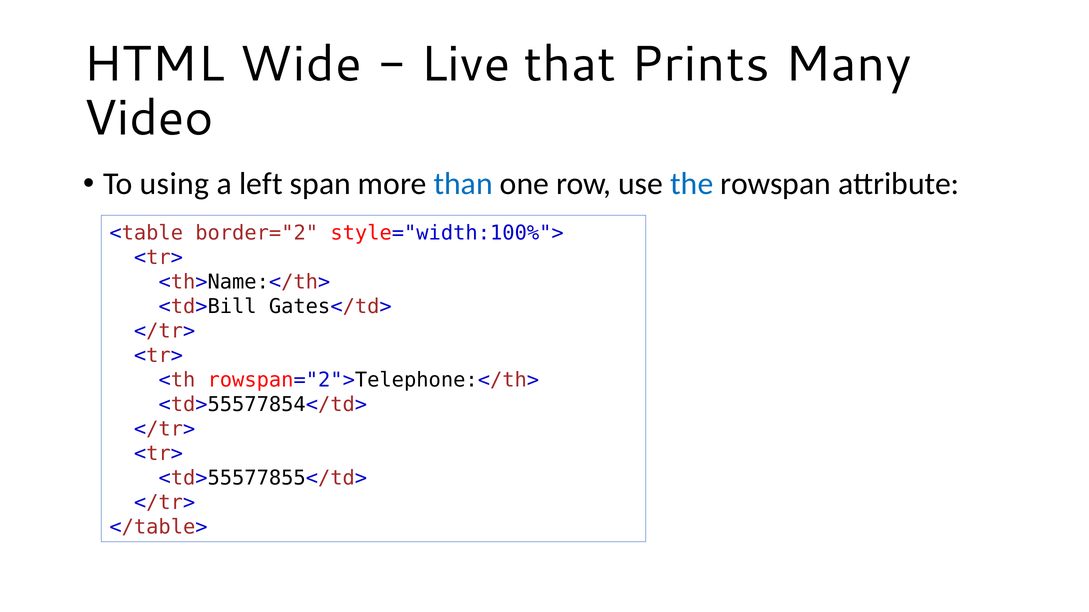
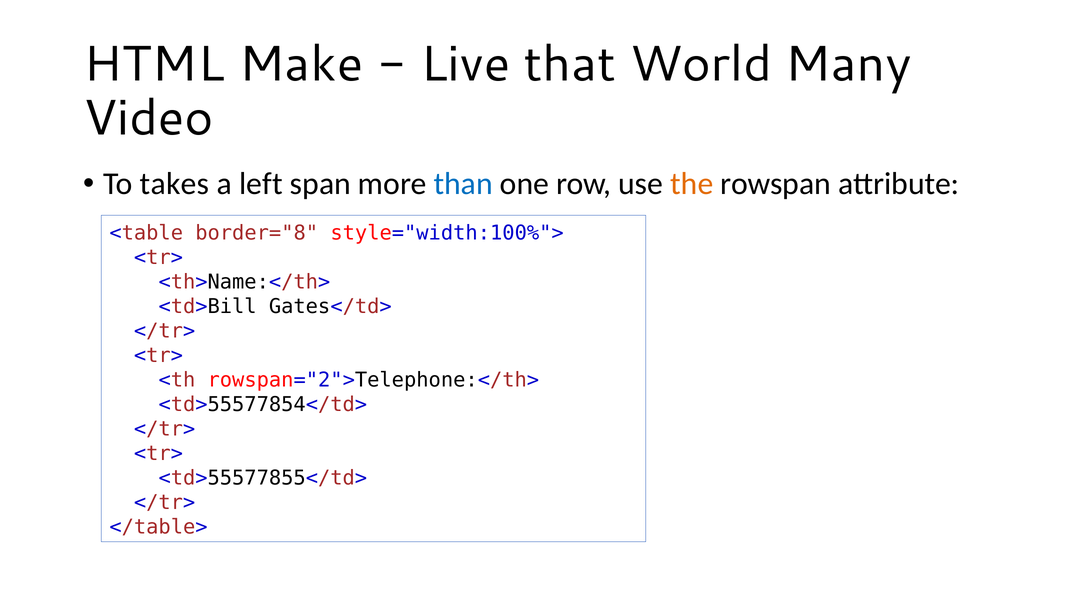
Wide: Wide -> Make
Prints: Prints -> World
using: using -> takes
the colour: blue -> orange
border="2: border="2 -> border="8
